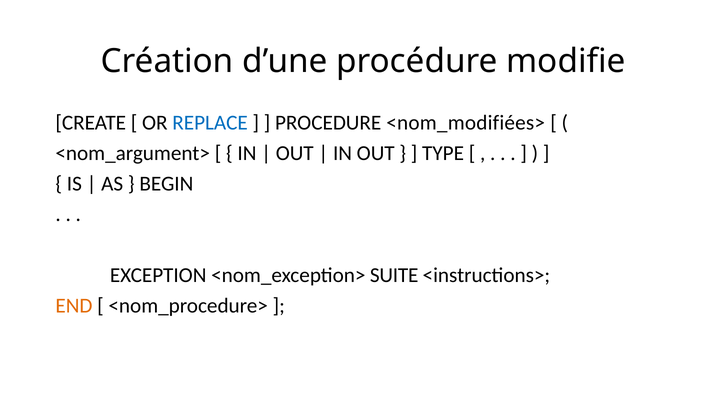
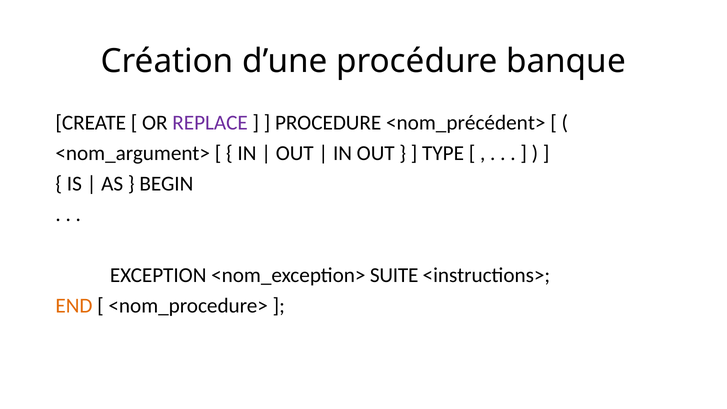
modifie: modifie -> banque
REPLACE colour: blue -> purple
<nom_modifiées>: <nom_modifiées> -> <nom_précédent>
